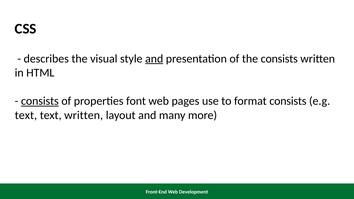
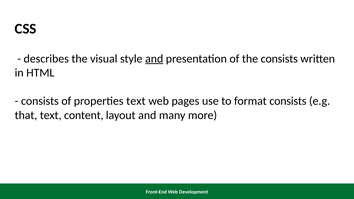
consists at (40, 101) underline: present -> none
properties font: font -> text
text at (26, 115): text -> that
text written: written -> content
